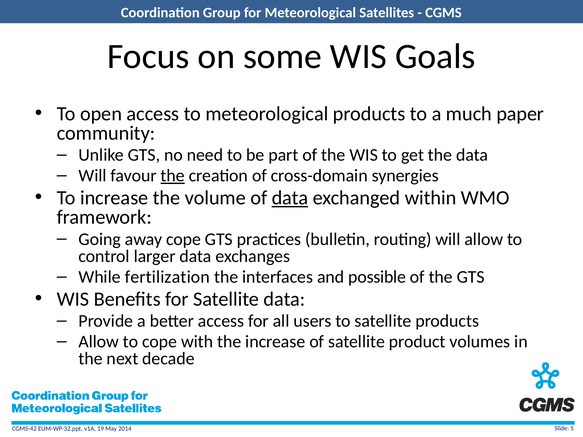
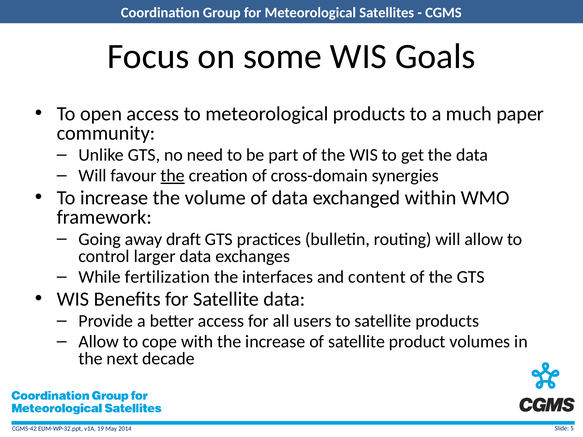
data at (290, 198) underline: present -> none
away cope: cope -> draft
possible: possible -> content
